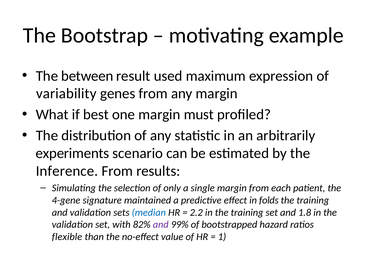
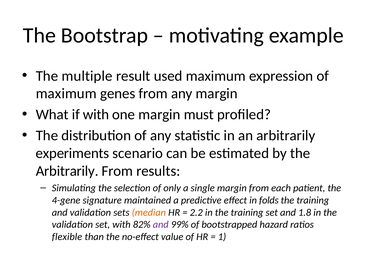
between: between -> multiple
variability at (66, 94): variability -> maximum
if best: best -> with
Inference at (67, 171): Inference -> Arbitrarily
median colour: blue -> orange
